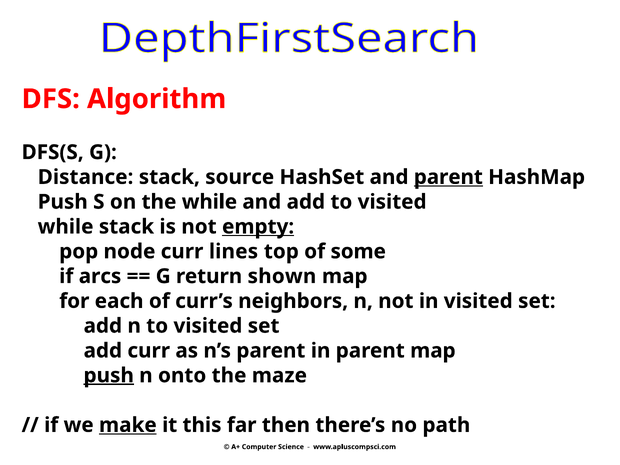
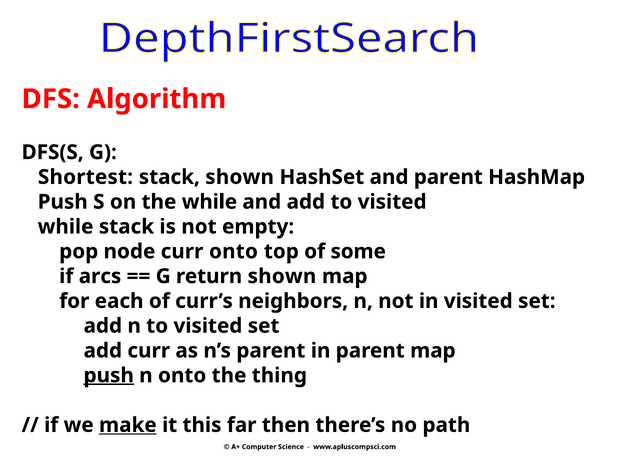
Distance: Distance -> Shortest
stack source: source -> shown
parent at (448, 177) underline: present -> none
empty underline: present -> none
curr lines: lines -> onto
maze: maze -> thing
